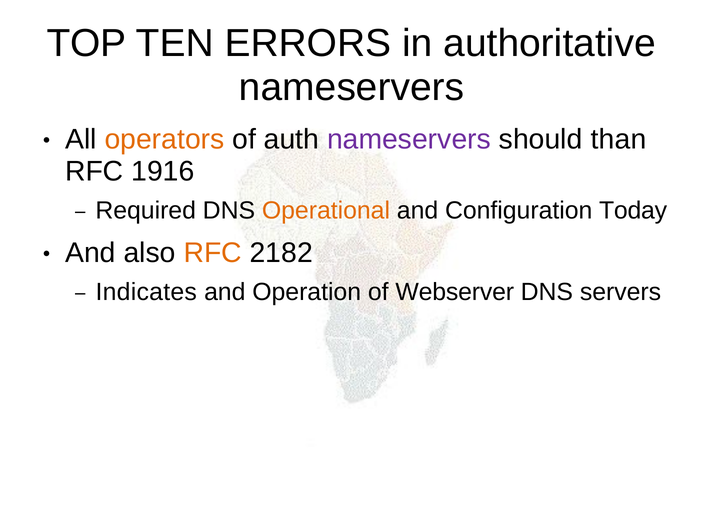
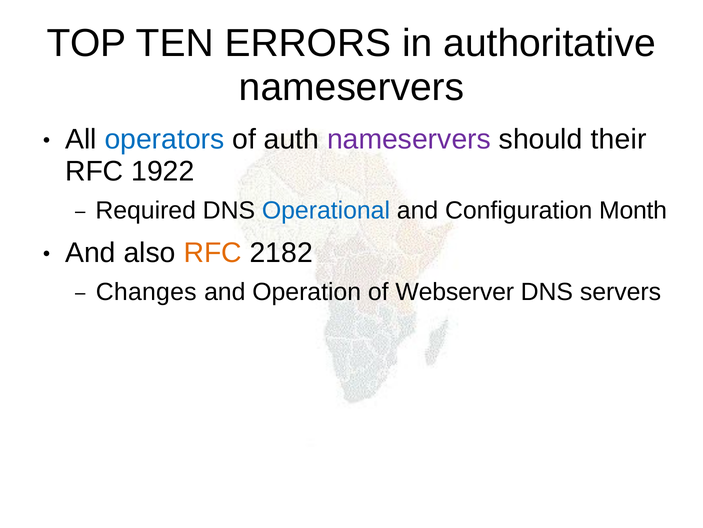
operators colour: orange -> blue
than: than -> their
1916: 1916 -> 1922
Operational colour: orange -> blue
Today: Today -> Month
Indicates: Indicates -> Changes
